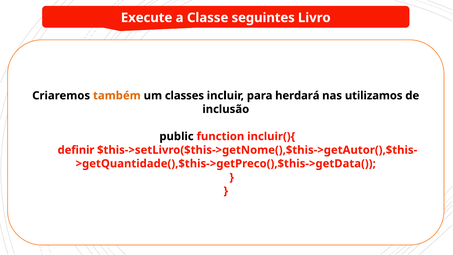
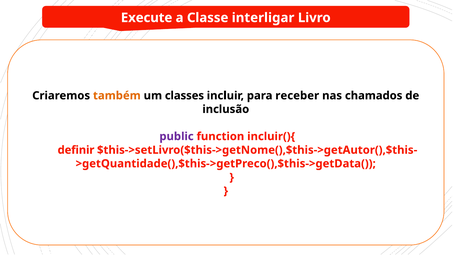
seguintes: seguintes -> interligar
herdará: herdará -> receber
utilizamos: utilizamos -> chamados
public colour: black -> purple
